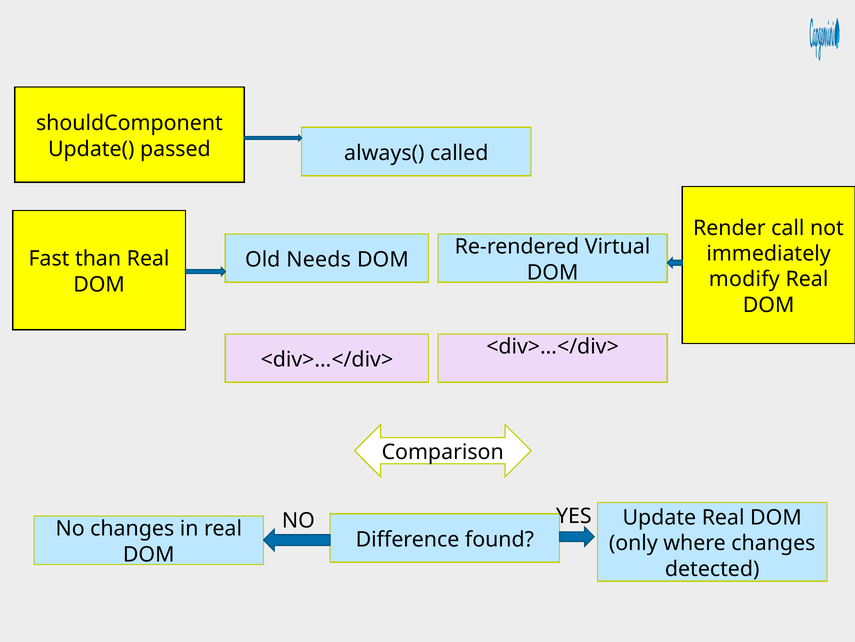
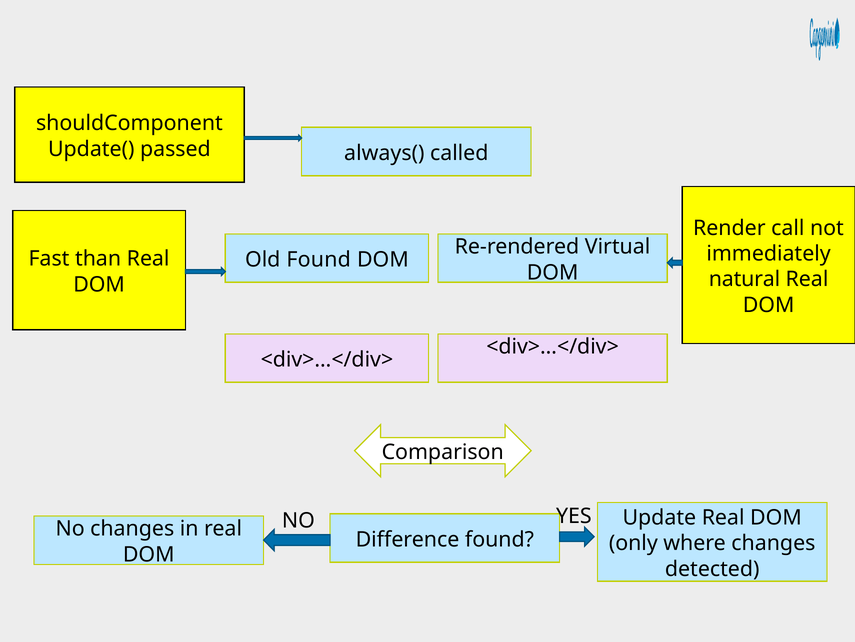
Old Needs: Needs -> Found
modify: modify -> natural
